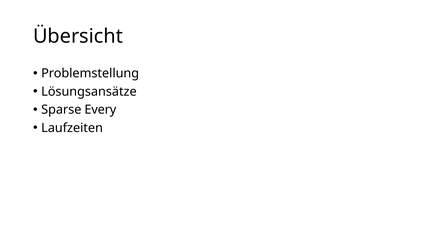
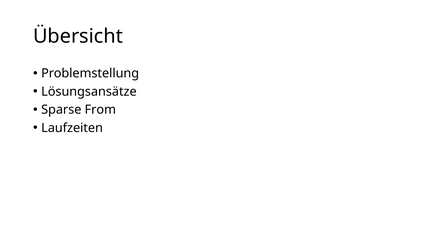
Every: Every -> From
